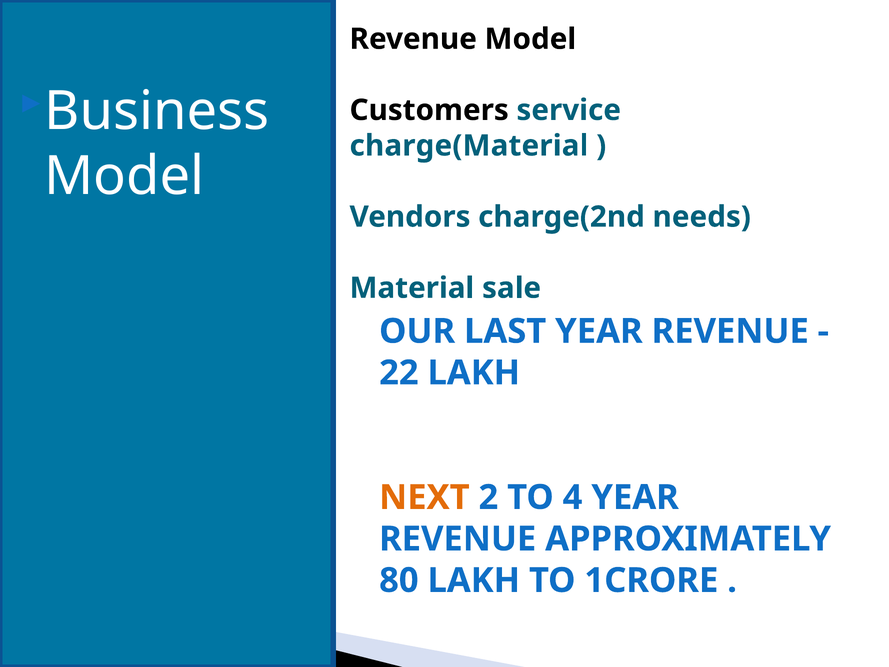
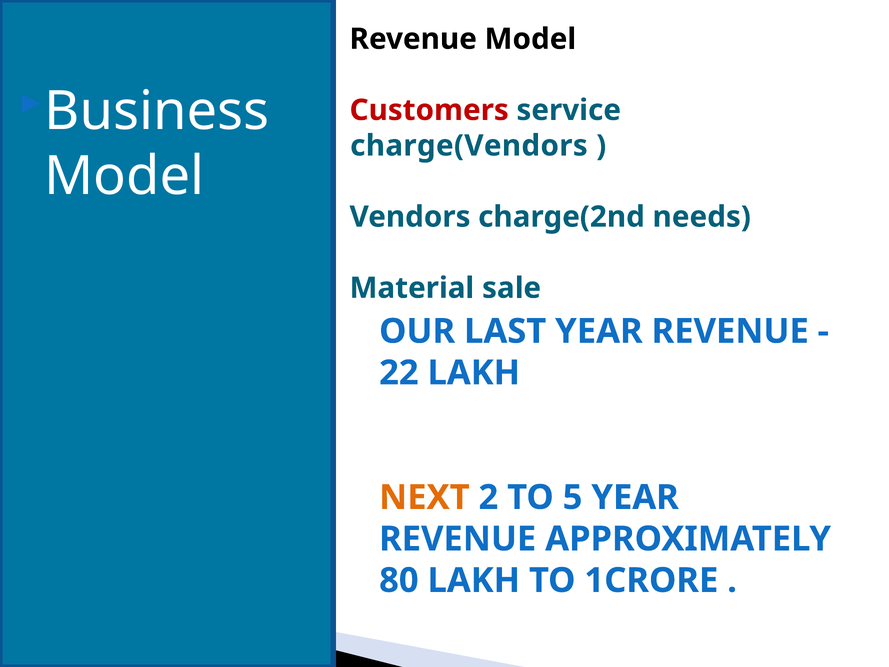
Customers colour: black -> red
charge(Material: charge(Material -> charge(Vendors
4: 4 -> 5
